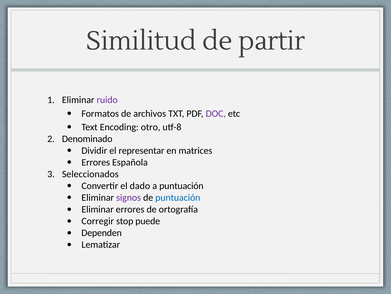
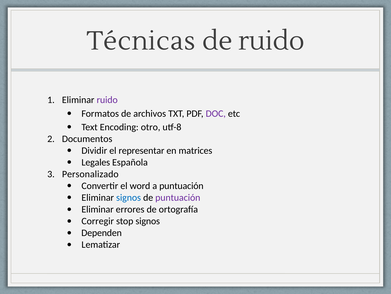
Similitud: Similitud -> Técnicas
de partir: partir -> ruido
Denominado: Denominado -> Documentos
Errores at (96, 162): Errores -> Legales
Seleccionados: Seleccionados -> Personalizado
dado: dado -> word
signos at (129, 197) colour: purple -> blue
puntuación at (178, 197) colour: blue -> purple
stop puede: puede -> signos
